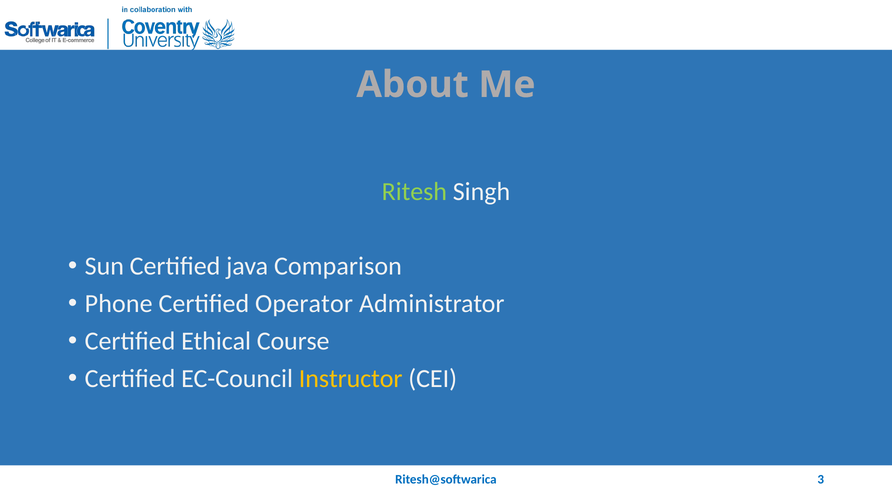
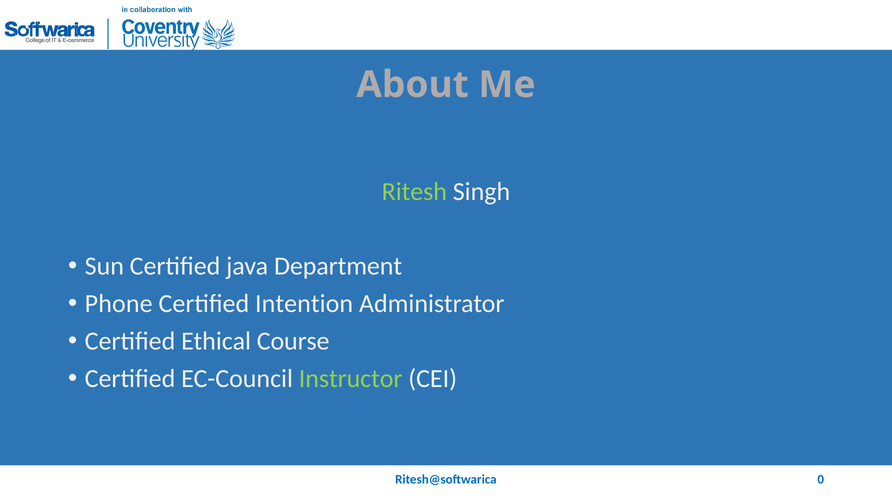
Comparison: Comparison -> Department
Operator: Operator -> Intention
Instructor colour: yellow -> light green
3: 3 -> 0
